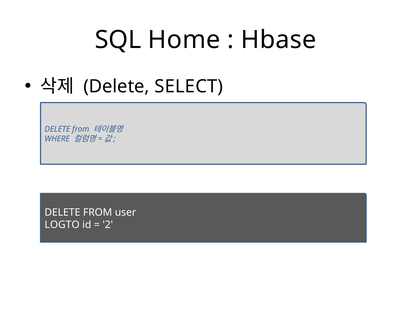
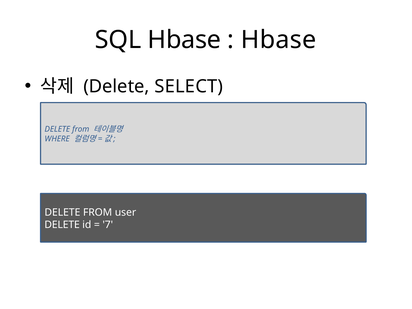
SQL Home: Home -> Hbase
LOGTO at (62, 225): LOGTO -> DELETE
2: 2 -> 7
